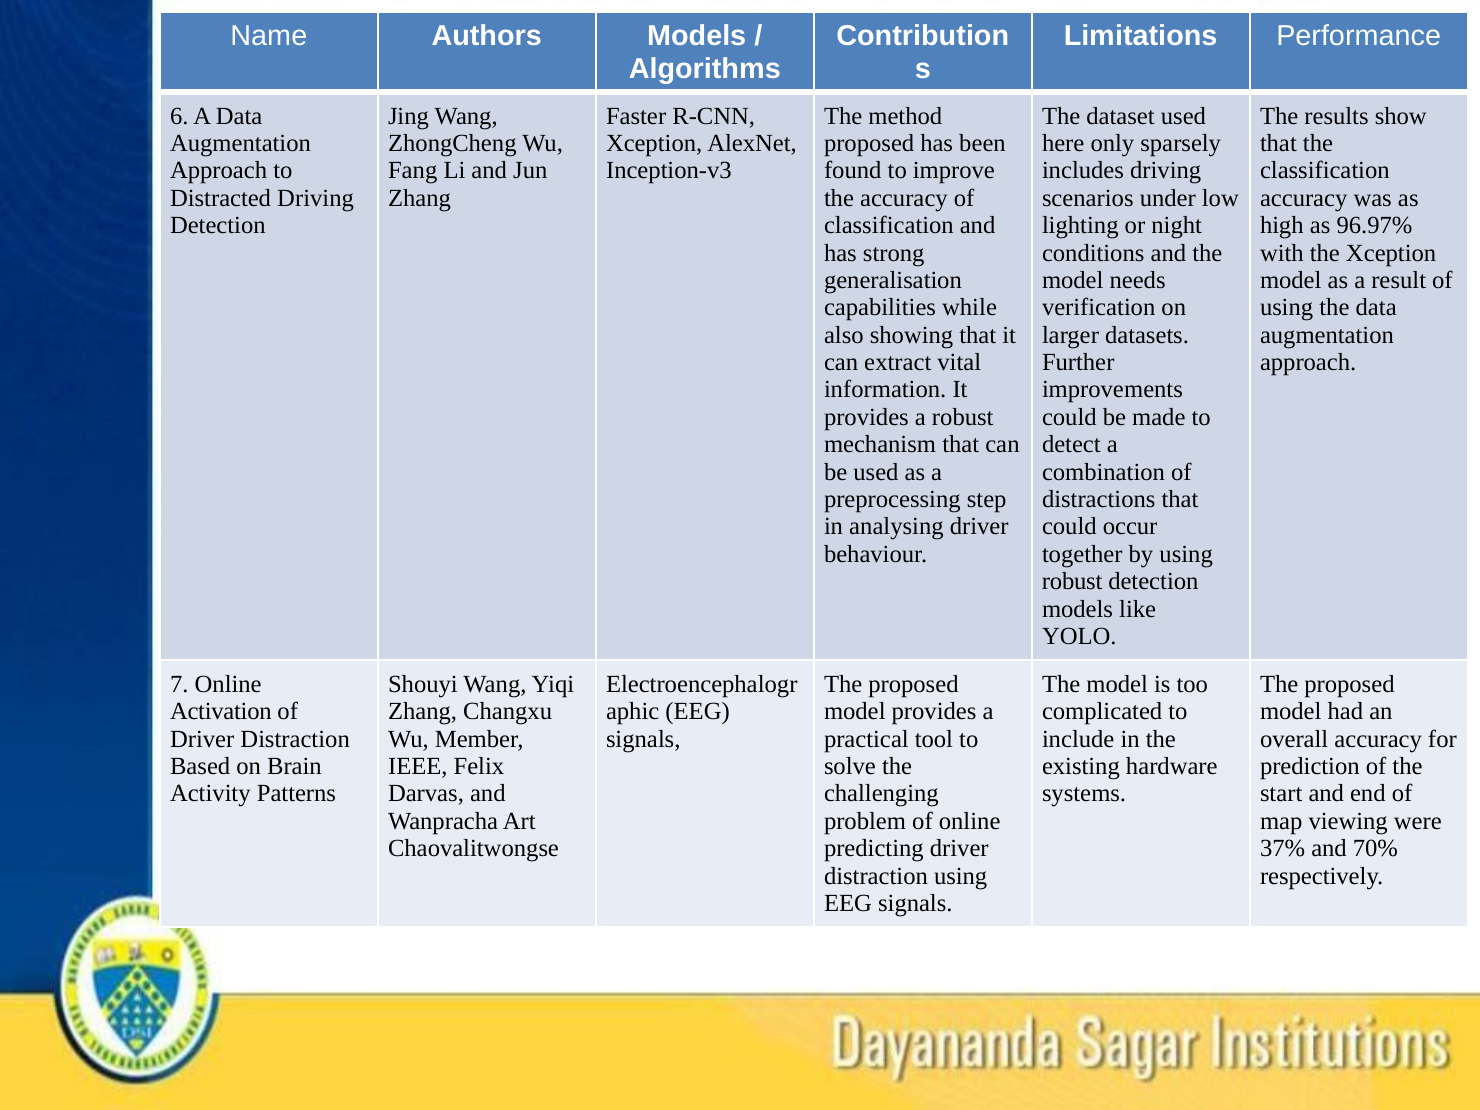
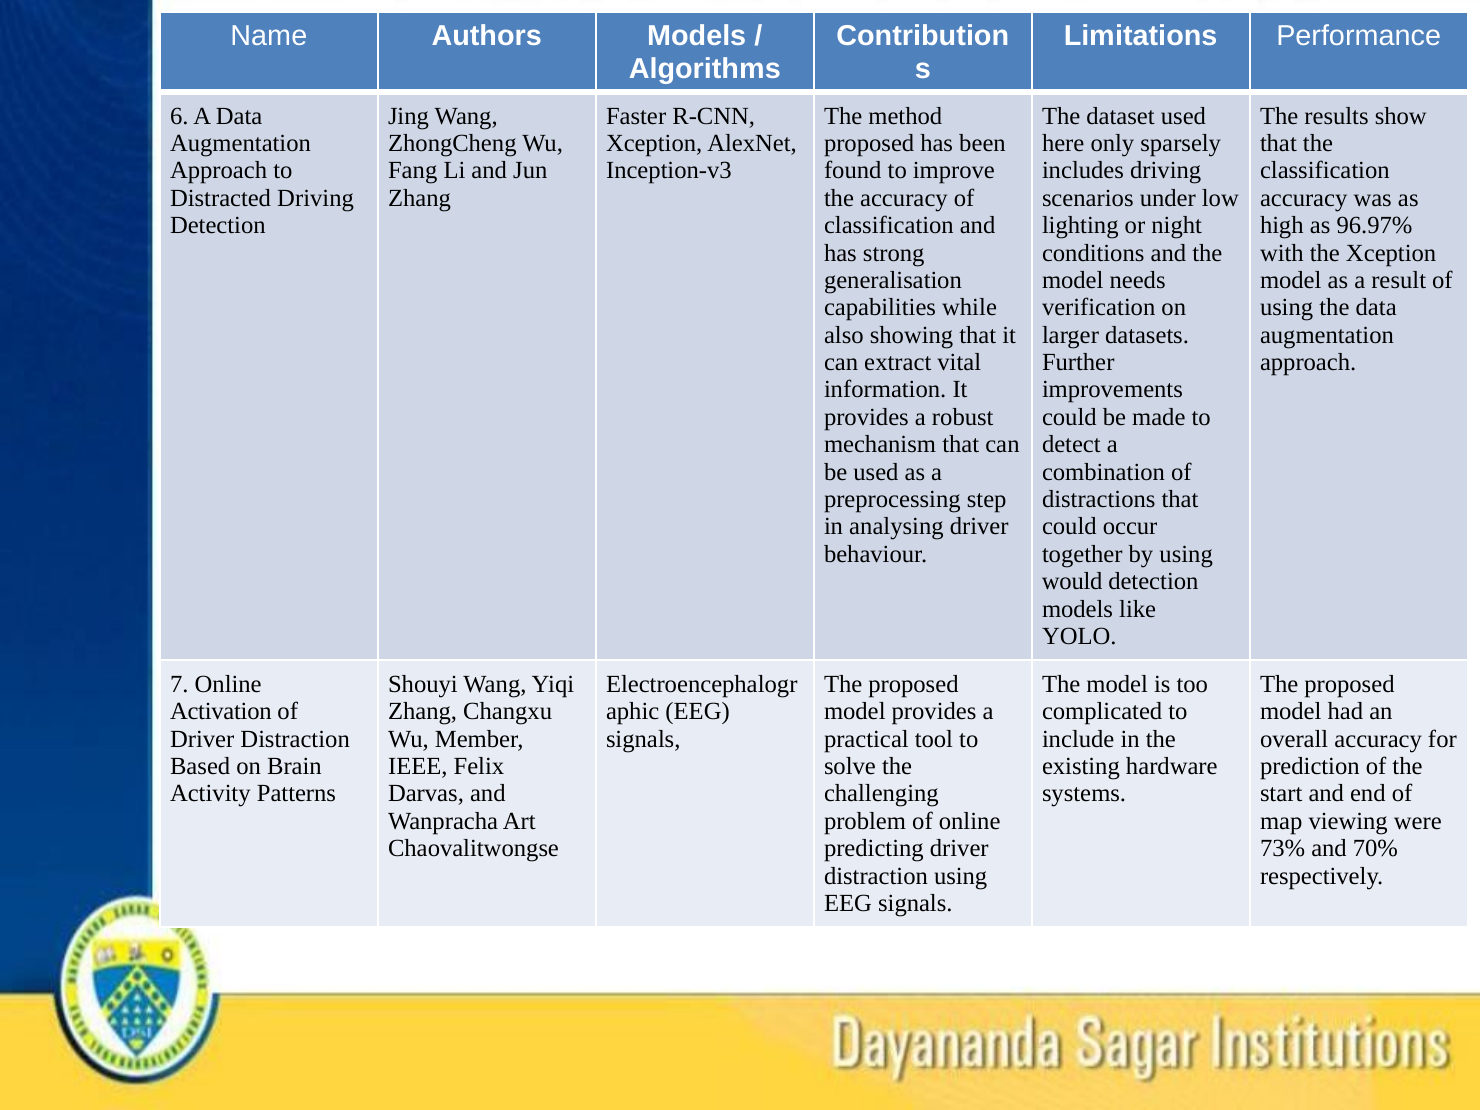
robust at (1072, 582): robust -> would
37%: 37% -> 73%
